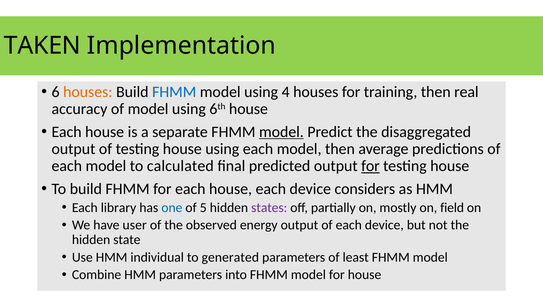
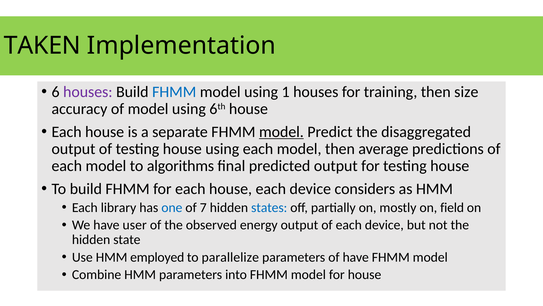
houses at (88, 92) colour: orange -> purple
4: 4 -> 1
real: real -> size
calculated: calculated -> algorithms
for at (370, 166) underline: present -> none
5: 5 -> 7
states colour: purple -> blue
individual: individual -> employed
generated: generated -> parallelize
of least: least -> have
